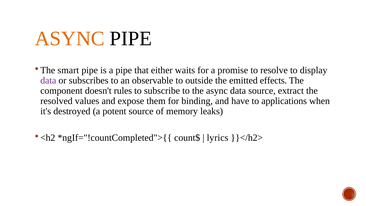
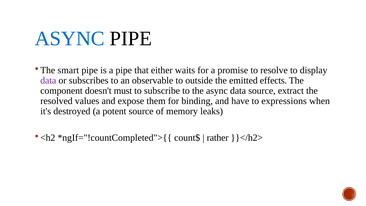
ASYNC at (70, 39) colour: orange -> blue
rules: rules -> must
applications: applications -> expressions
lyrics: lyrics -> rather
